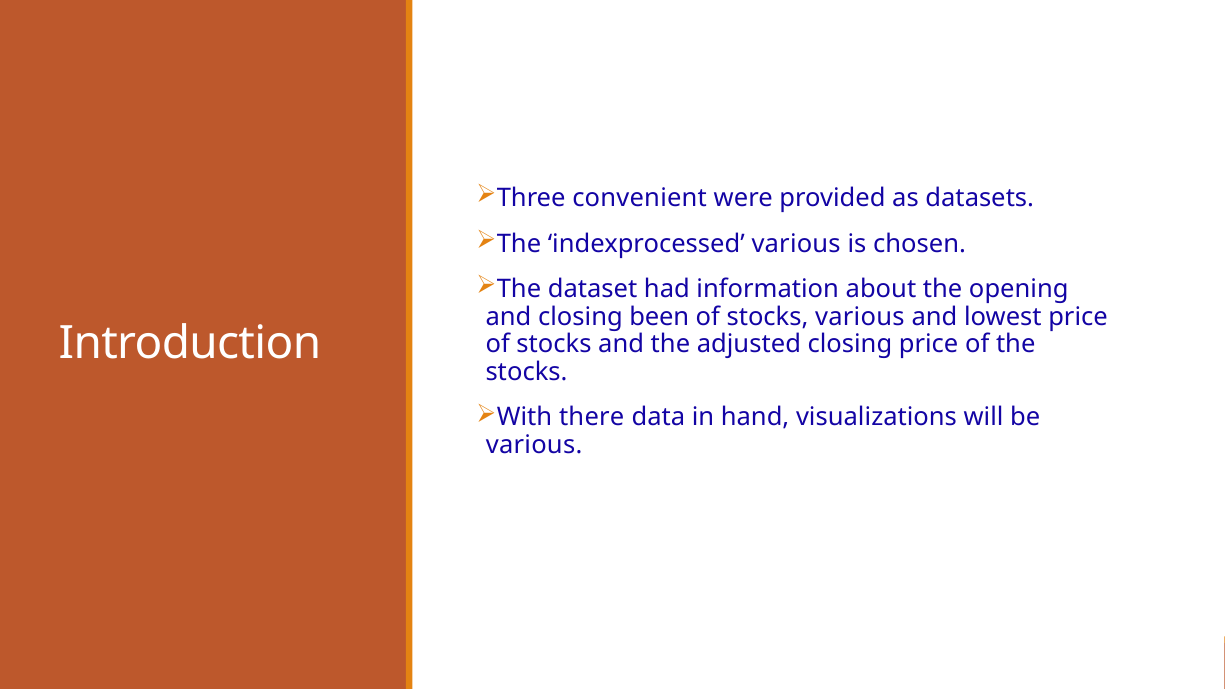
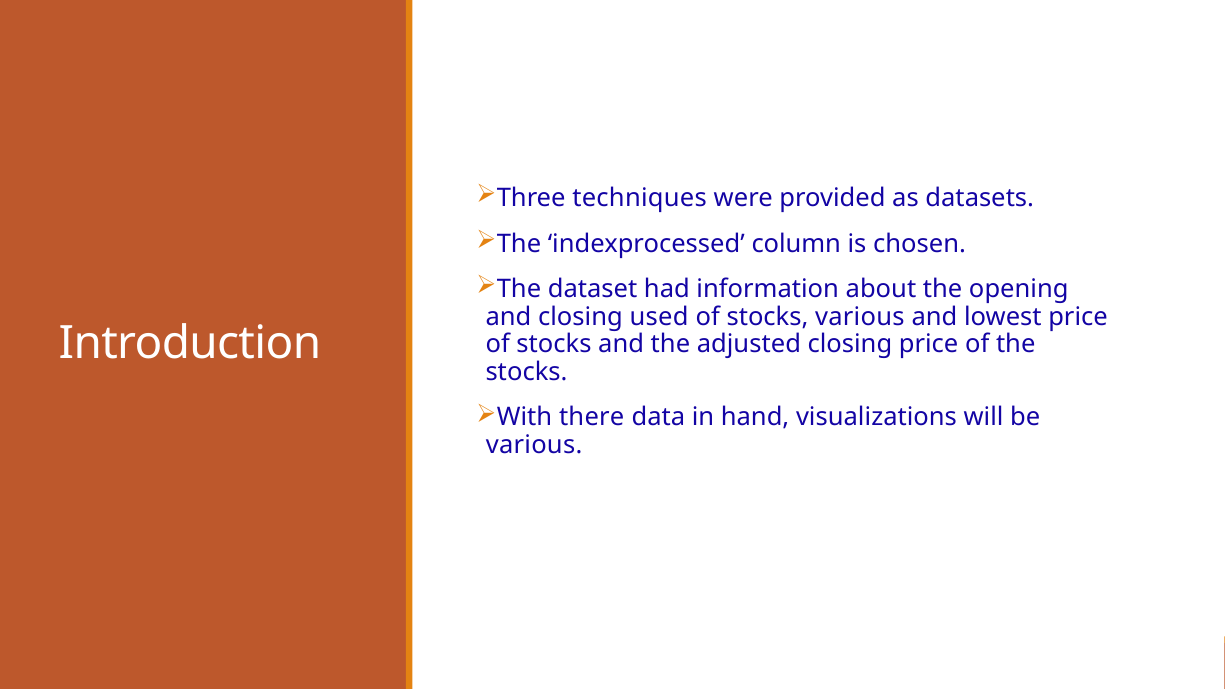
convenient: convenient -> techniques
indexprocessed various: various -> column
been: been -> used
